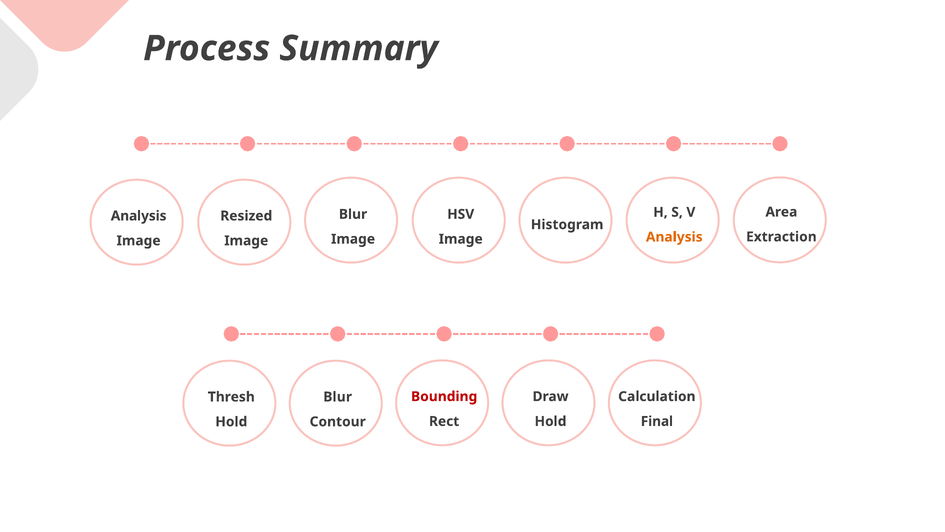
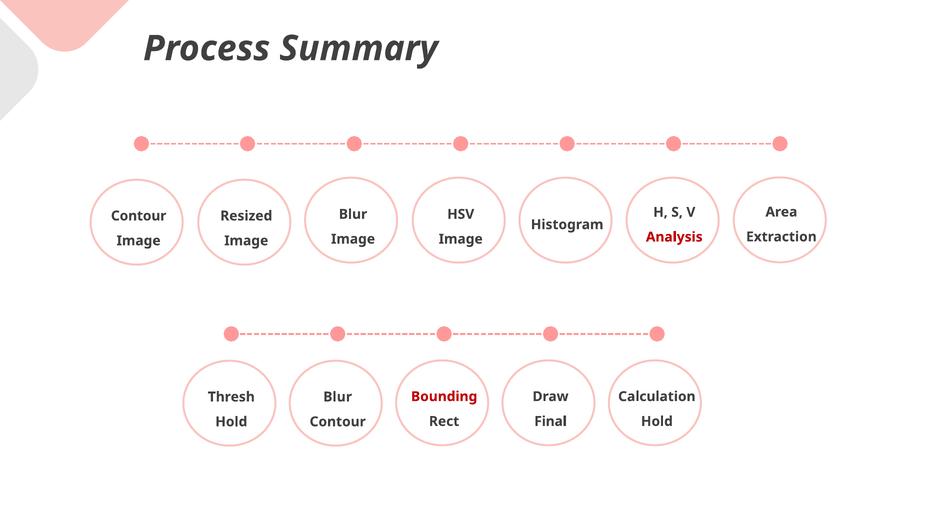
Analysis at (139, 216): Analysis -> Contour
Analysis at (674, 237) colour: orange -> red
Hold at (550, 421): Hold -> Final
Final at (657, 421): Final -> Hold
